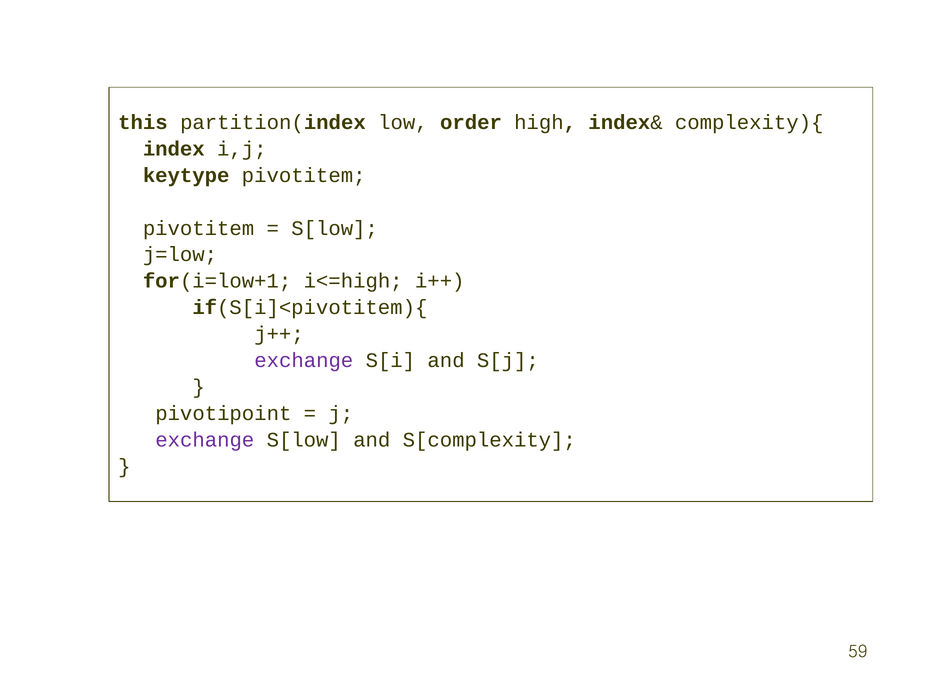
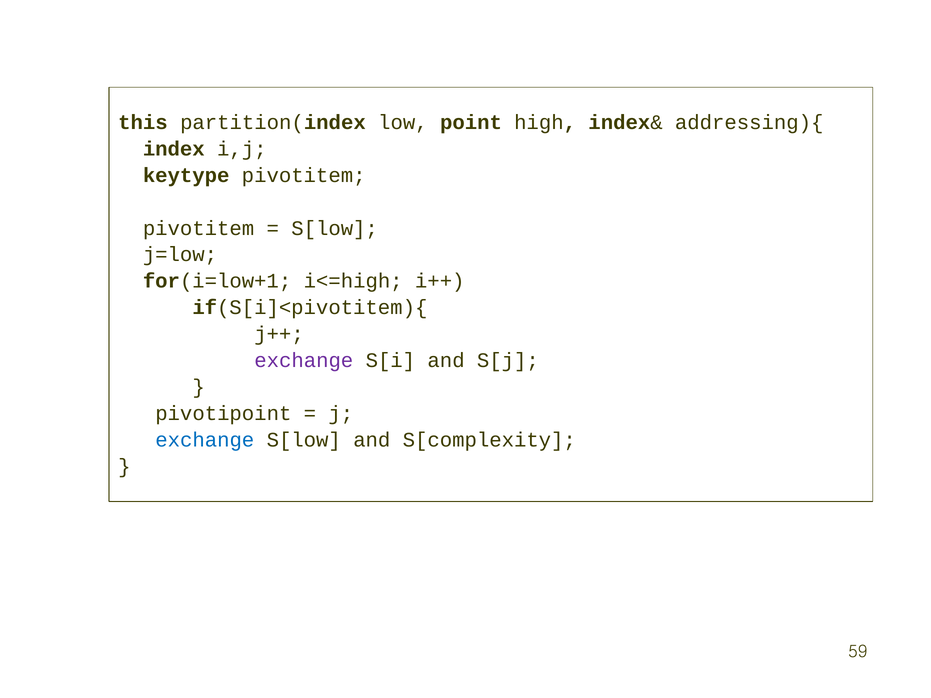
order: order -> point
complexity){: complexity){ -> addressing){
exchange at (205, 440) colour: purple -> blue
